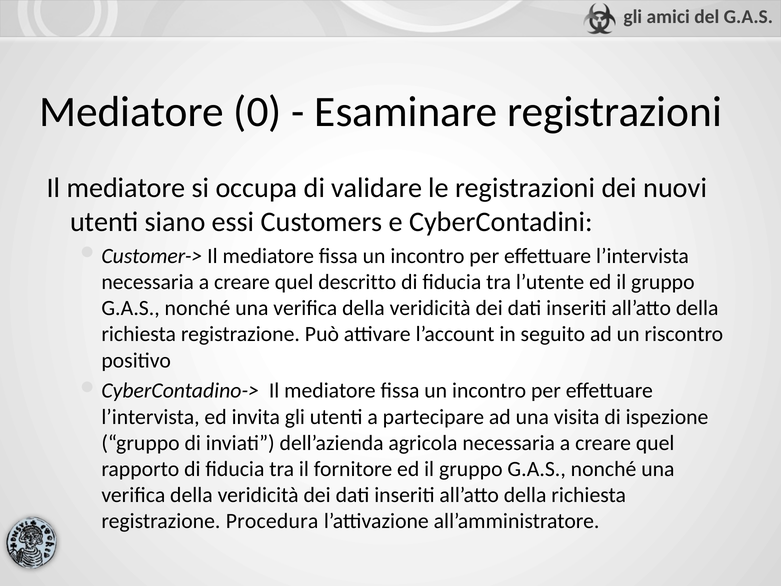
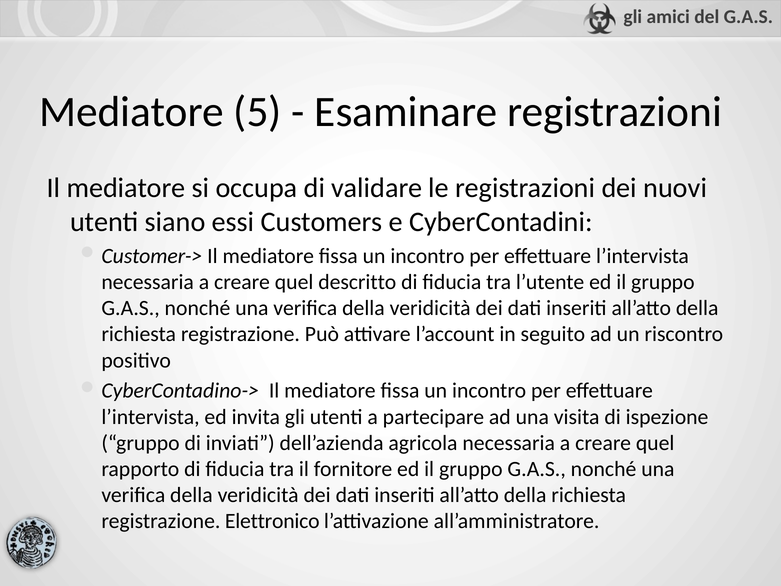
0: 0 -> 5
Procedura: Procedura -> Elettronico
